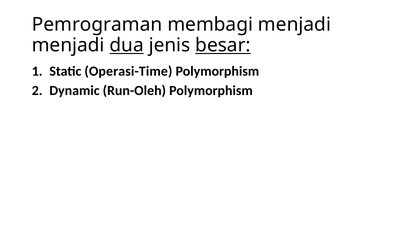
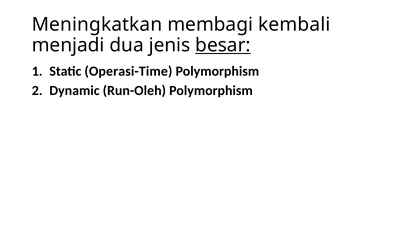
Pemrograman: Pemrograman -> Meningkatkan
membagi menjadi: menjadi -> kembali
dua underline: present -> none
